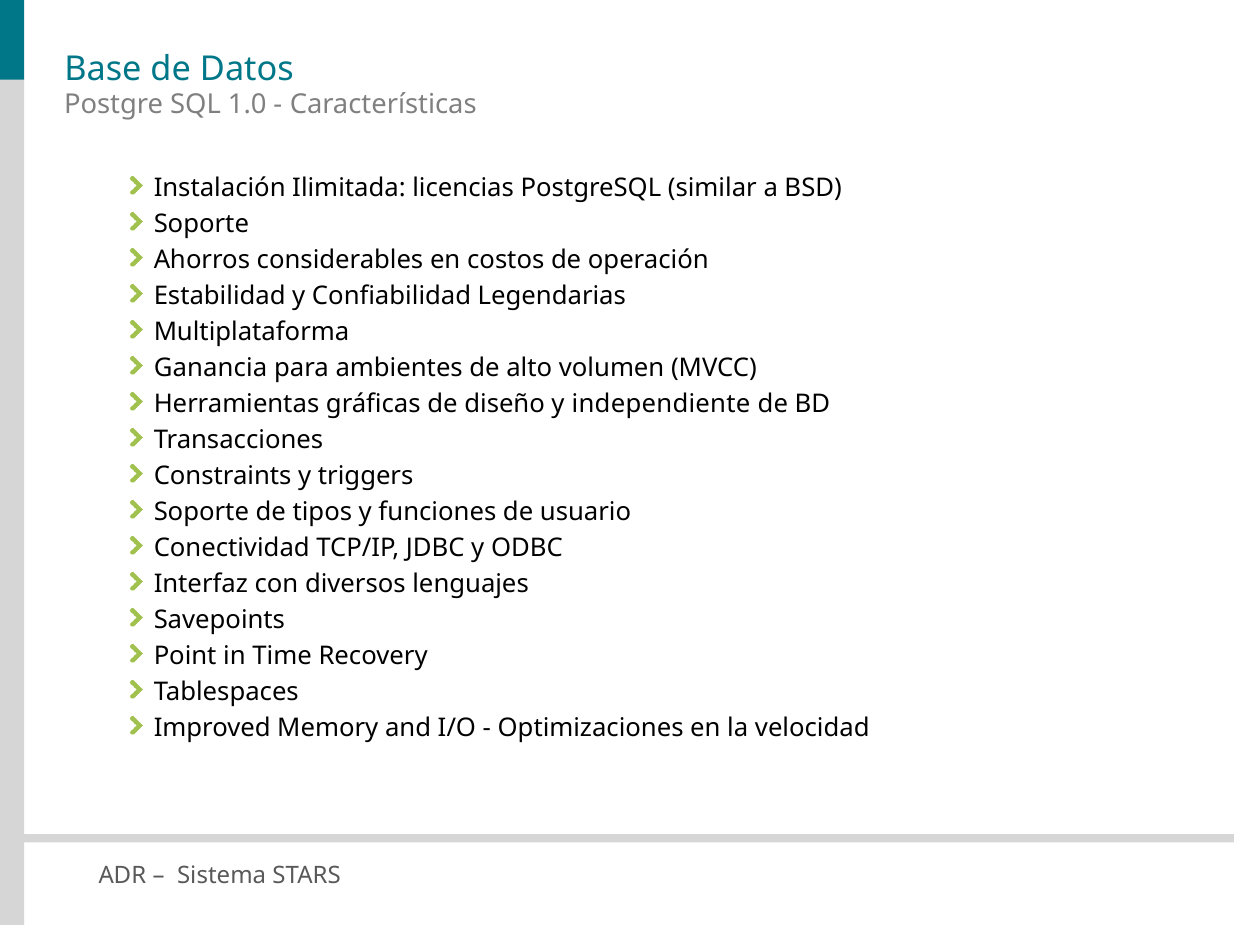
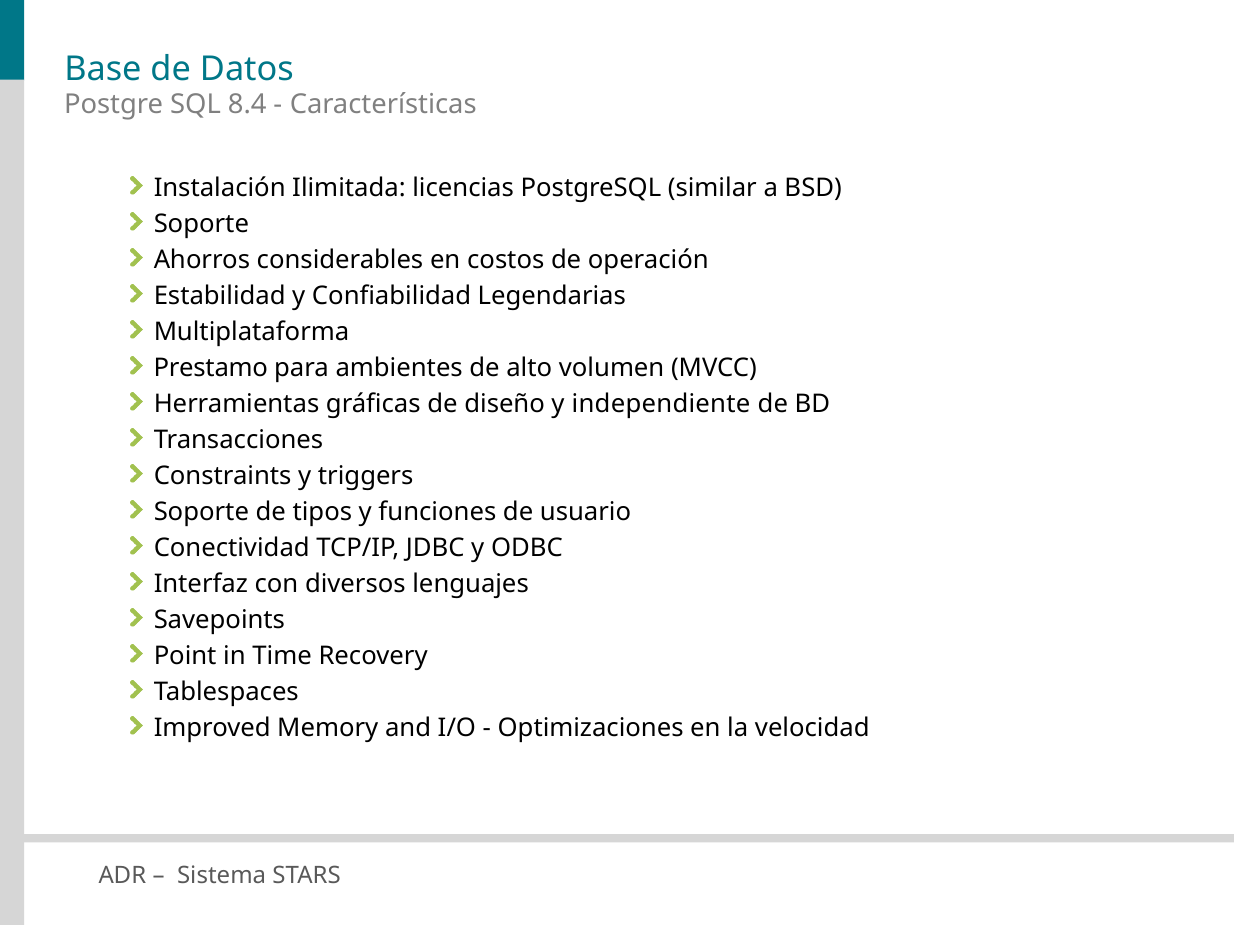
1.0: 1.0 -> 8.4
Ganancia: Ganancia -> Prestamo
